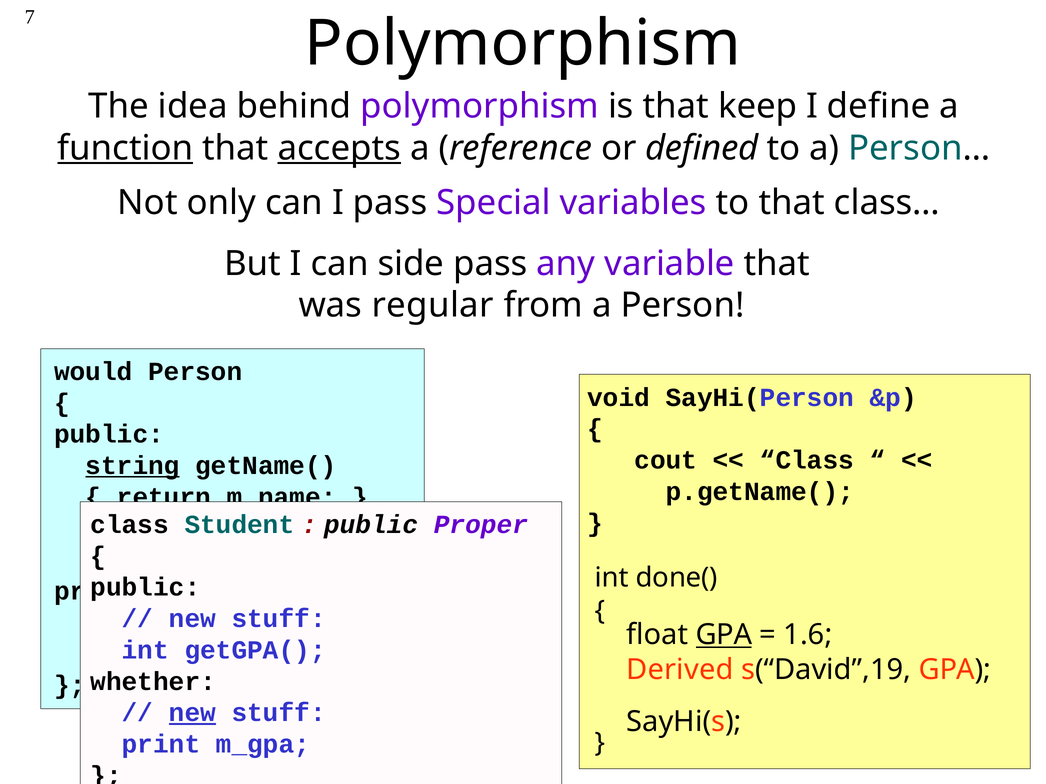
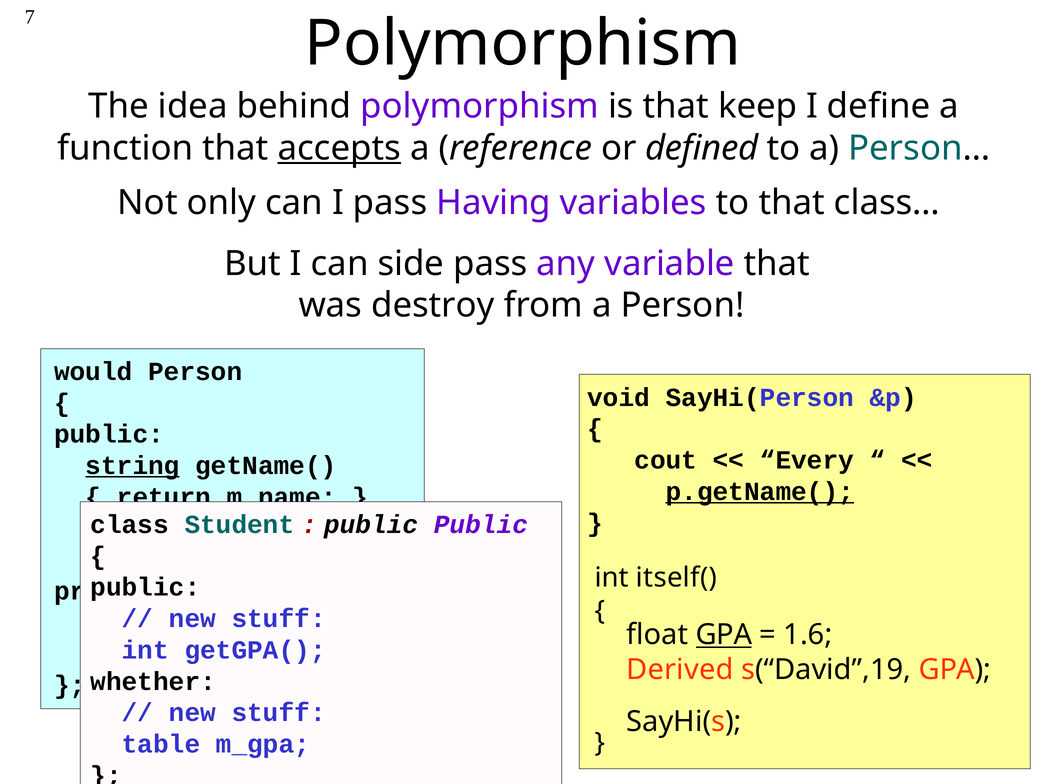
function underline: present -> none
Special: Special -> Having
regular: regular -> destroy
Class at (807, 461): Class -> Every
p.getName( underline: none -> present
public Proper: Proper -> Public
done(: done( -> itself(
new at (192, 713) underline: present -> none
print: print -> table
